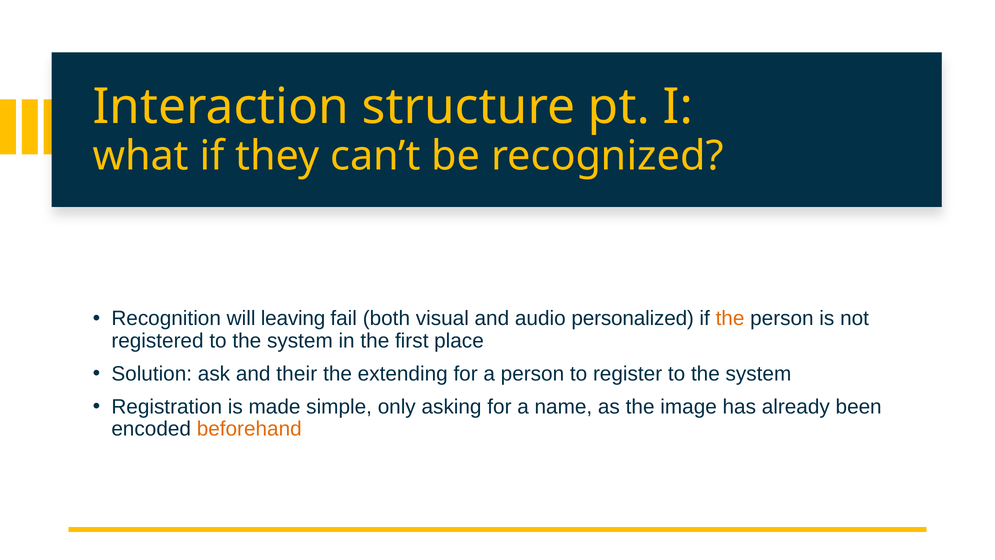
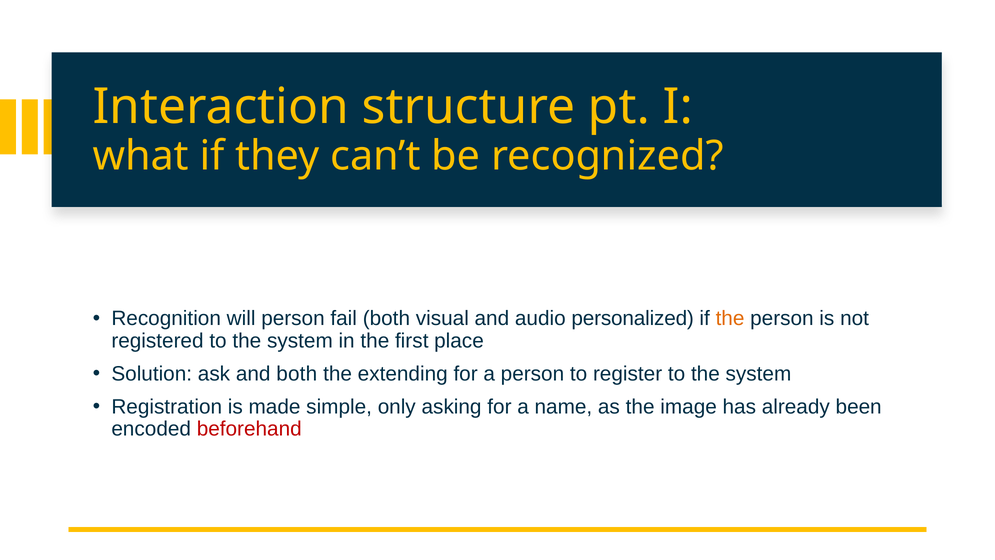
will leaving: leaving -> person
and their: their -> both
beforehand colour: orange -> red
